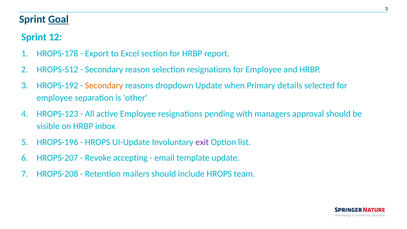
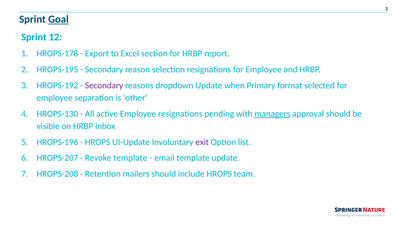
HROPS-512: HROPS-512 -> HROPS-195
Secondary at (104, 85) colour: orange -> purple
details: details -> format
HROPS-123: HROPS-123 -> HROPS-130
managers underline: none -> present
Revoke accepting: accepting -> template
